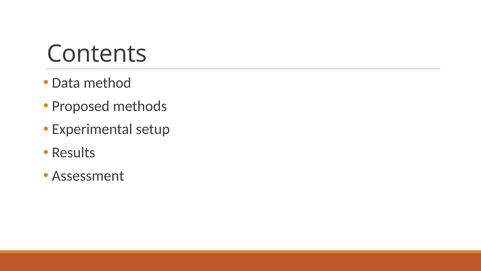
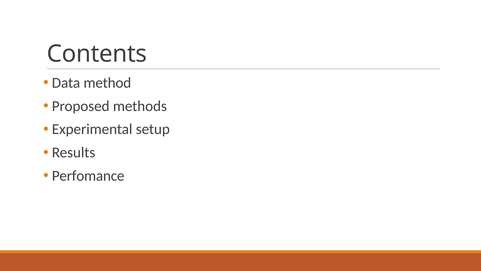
Assessment: Assessment -> Perfomance
